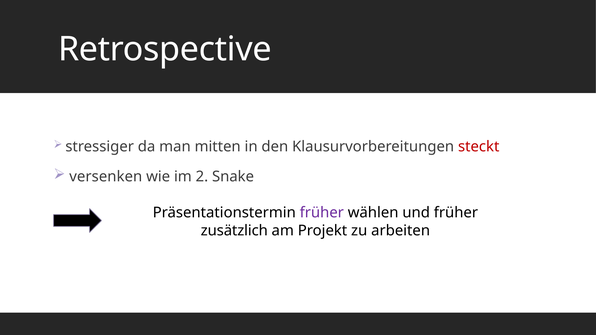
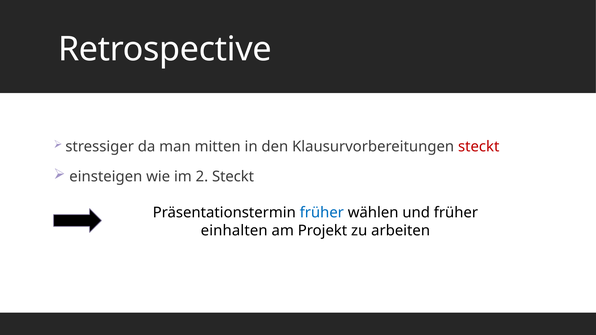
versenken: versenken -> einsteigen
2 Snake: Snake -> Steckt
früher at (322, 213) colour: purple -> blue
zusätzlich: zusätzlich -> einhalten
